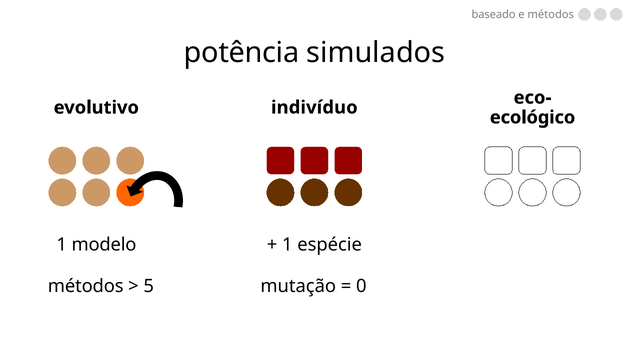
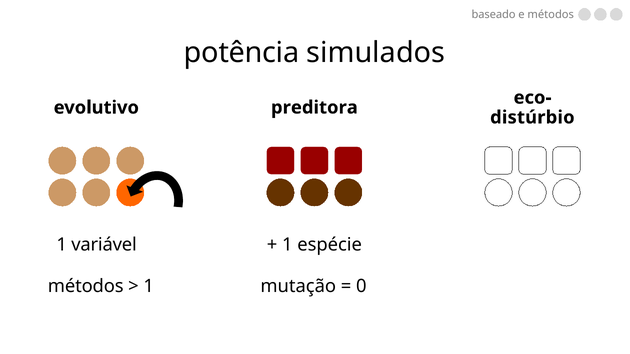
indivíduo: indivíduo -> preditora
ecológico: ecológico -> distúrbio
modelo: modelo -> variável
5 at (149, 287): 5 -> 1
